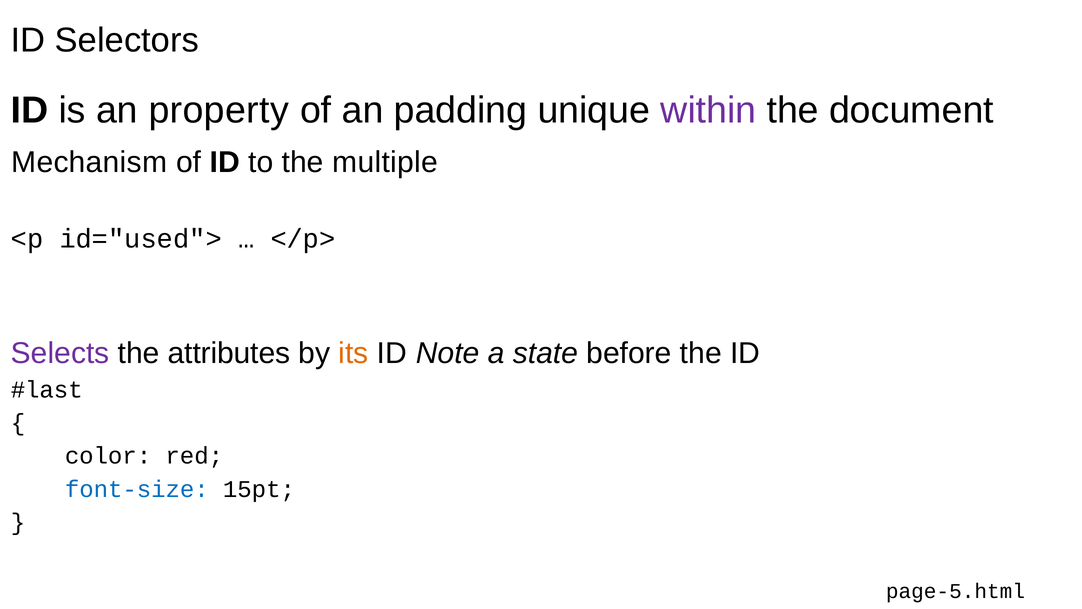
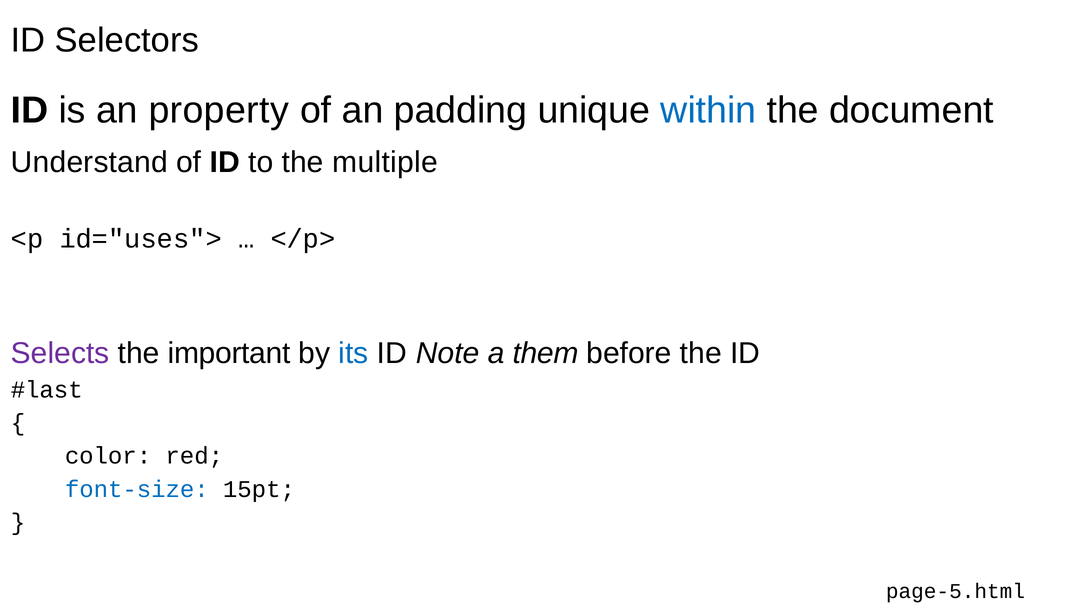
within colour: purple -> blue
Mechanism: Mechanism -> Understand
id="used">: id="used"> -> id="uses">
attributes: attributes -> important
its colour: orange -> blue
state: state -> them
